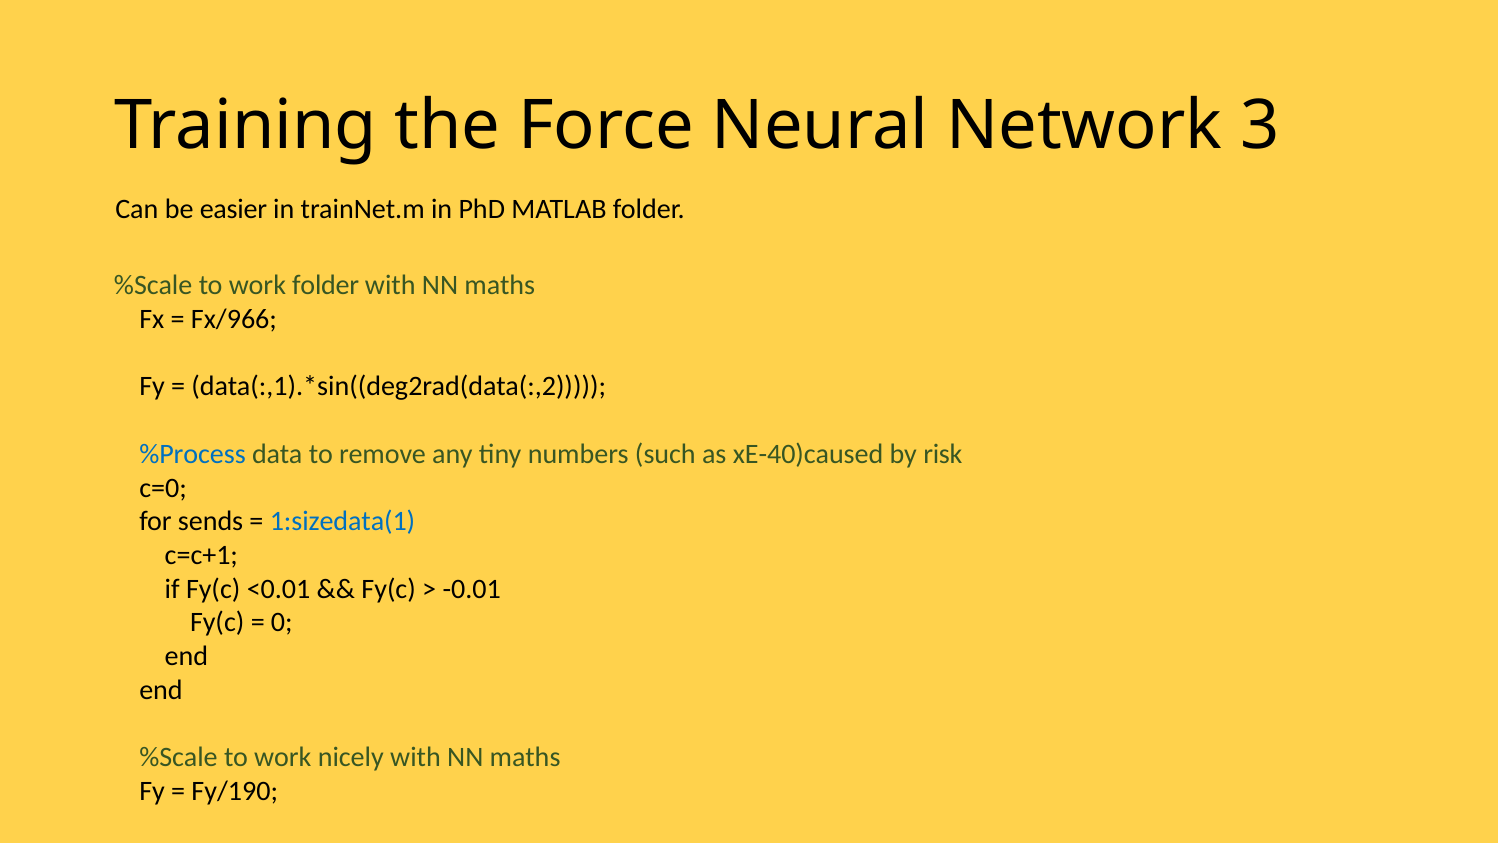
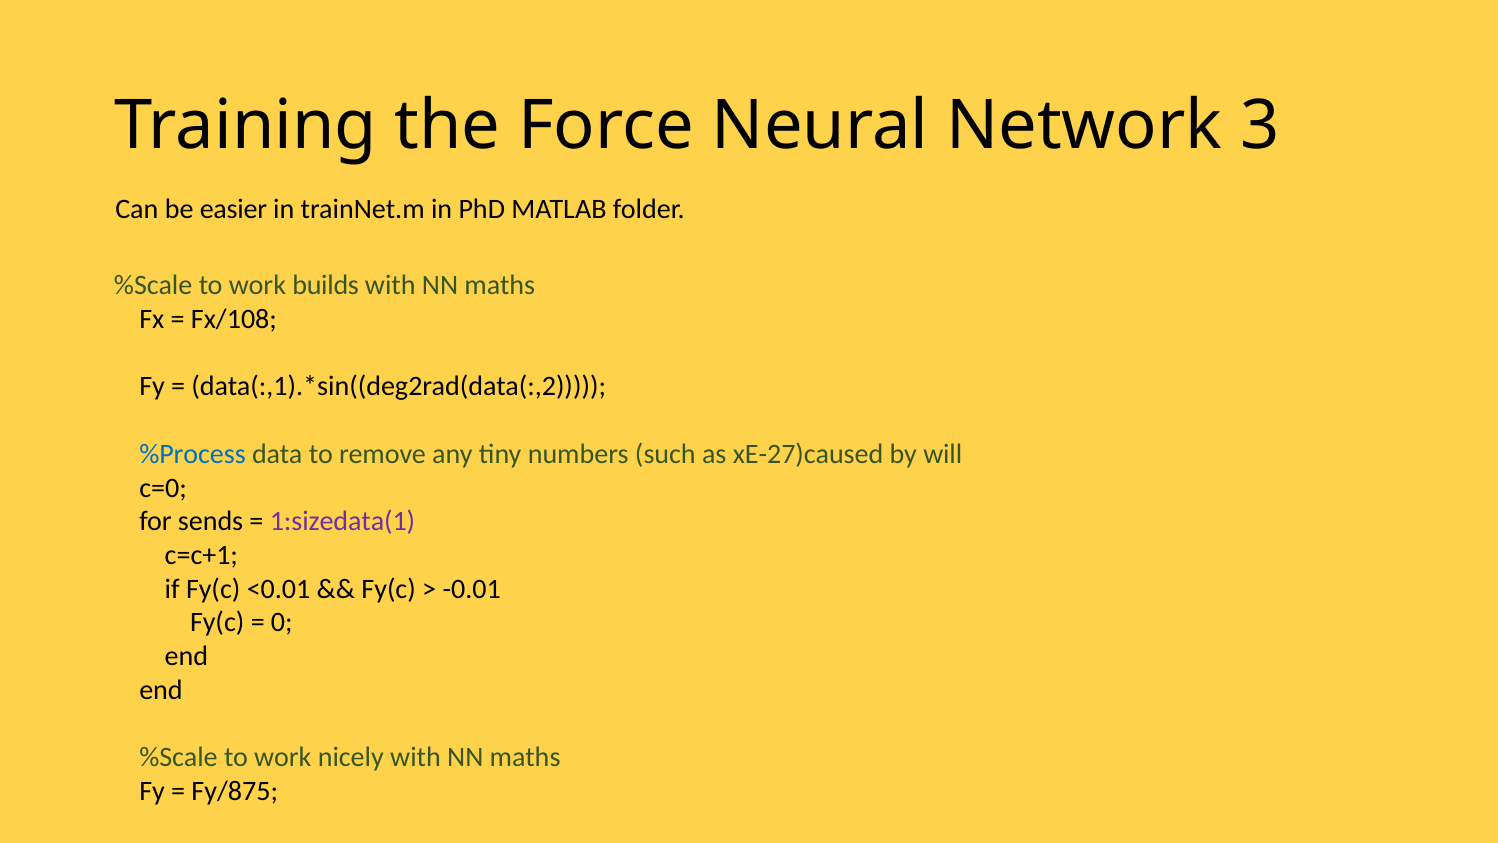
work folder: folder -> builds
Fx/966: Fx/966 -> Fx/108
xE-40)caused: xE-40)caused -> xE-27)caused
risk: risk -> will
1:sizedata(1 colour: blue -> purple
Fy/190: Fy/190 -> Fy/875
